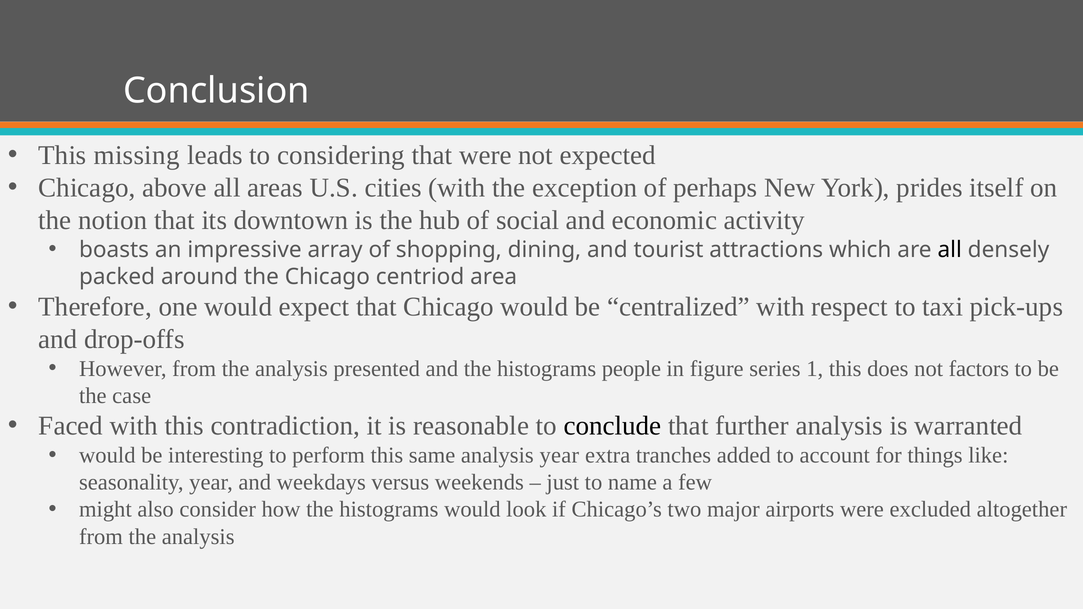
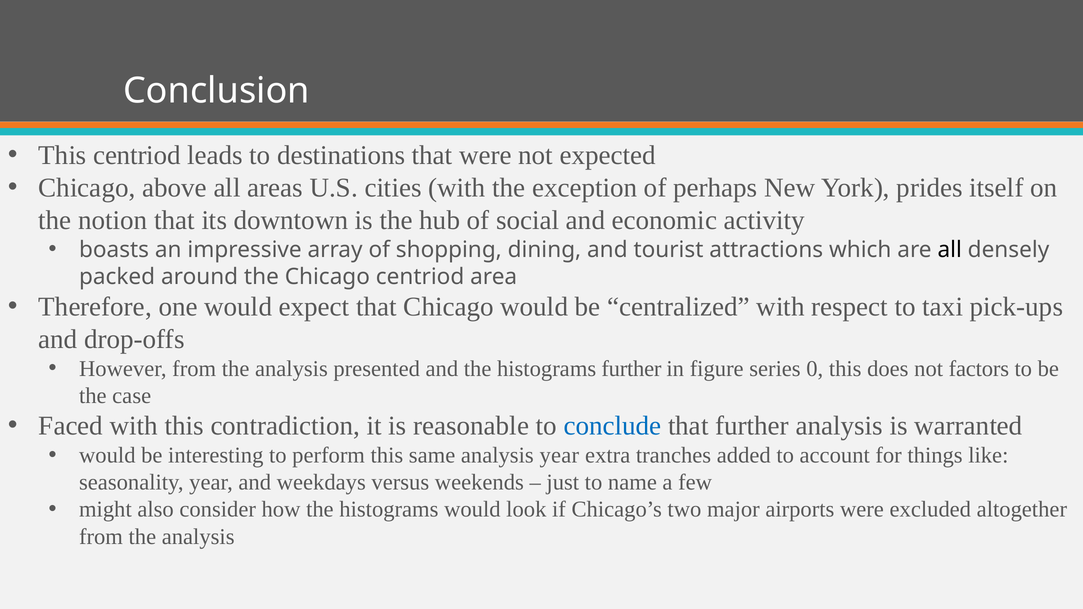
This missing: missing -> centriod
considering: considering -> destinations
histograms people: people -> further
1: 1 -> 0
conclude colour: black -> blue
